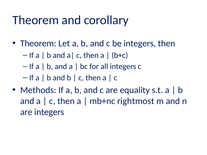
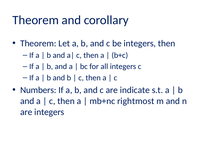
Methods: Methods -> Numbers
equality: equality -> indicate
